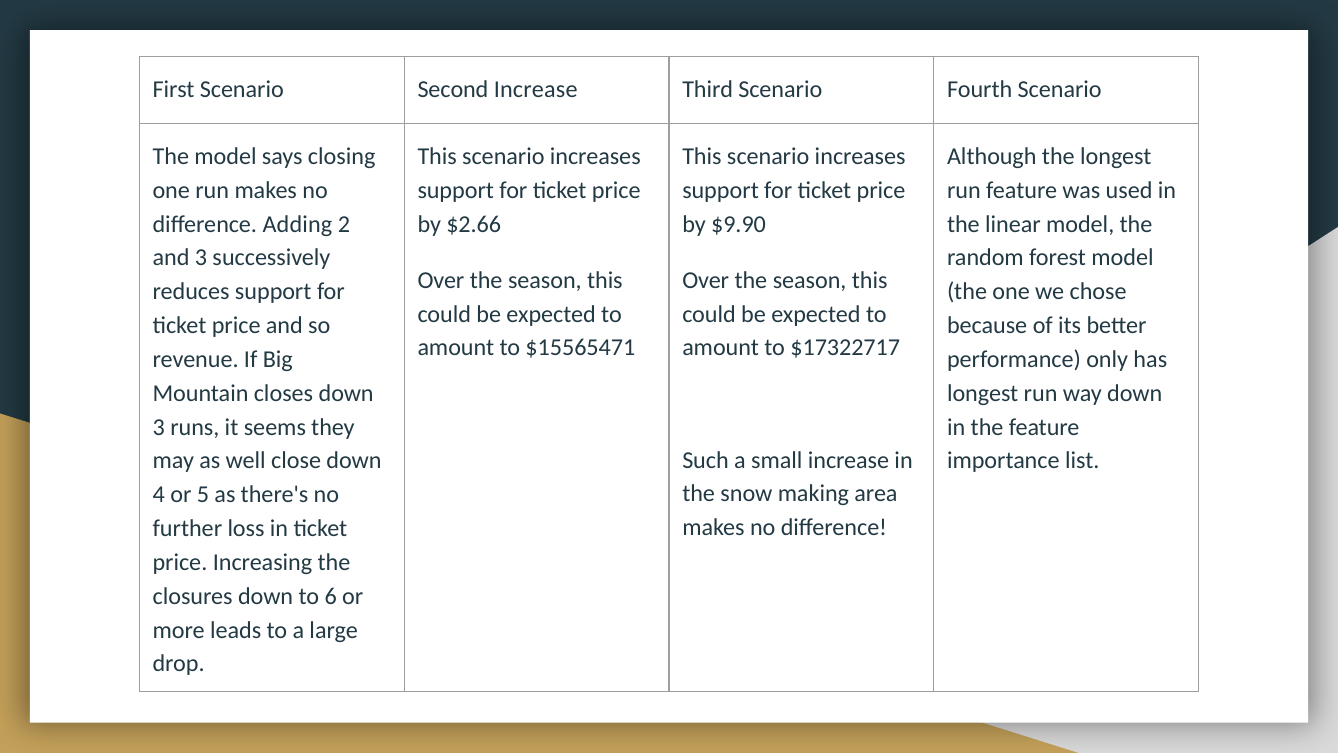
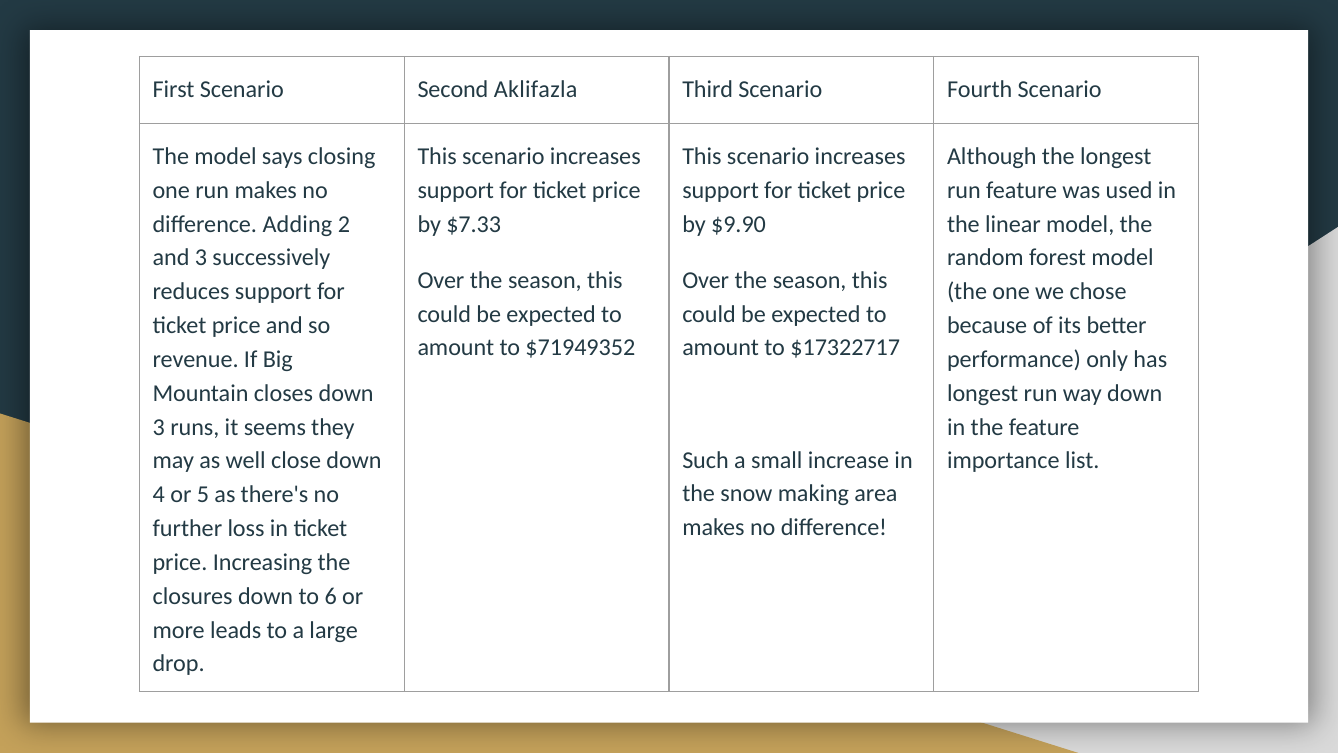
Second Increase: Increase -> Aklifazla
$2.66: $2.66 -> $7.33
$15565471: $15565471 -> $71949352
